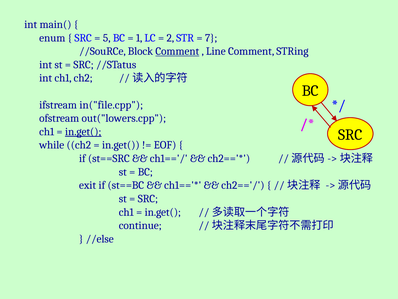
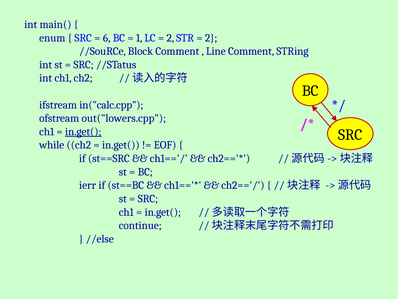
5: 5 -> 6
7 at (211, 38): 7 -> 2
Comment at (177, 51) underline: present -> none
in("file.cpp: in("file.cpp -> in("calc.cpp
exit: exit -> ierr
